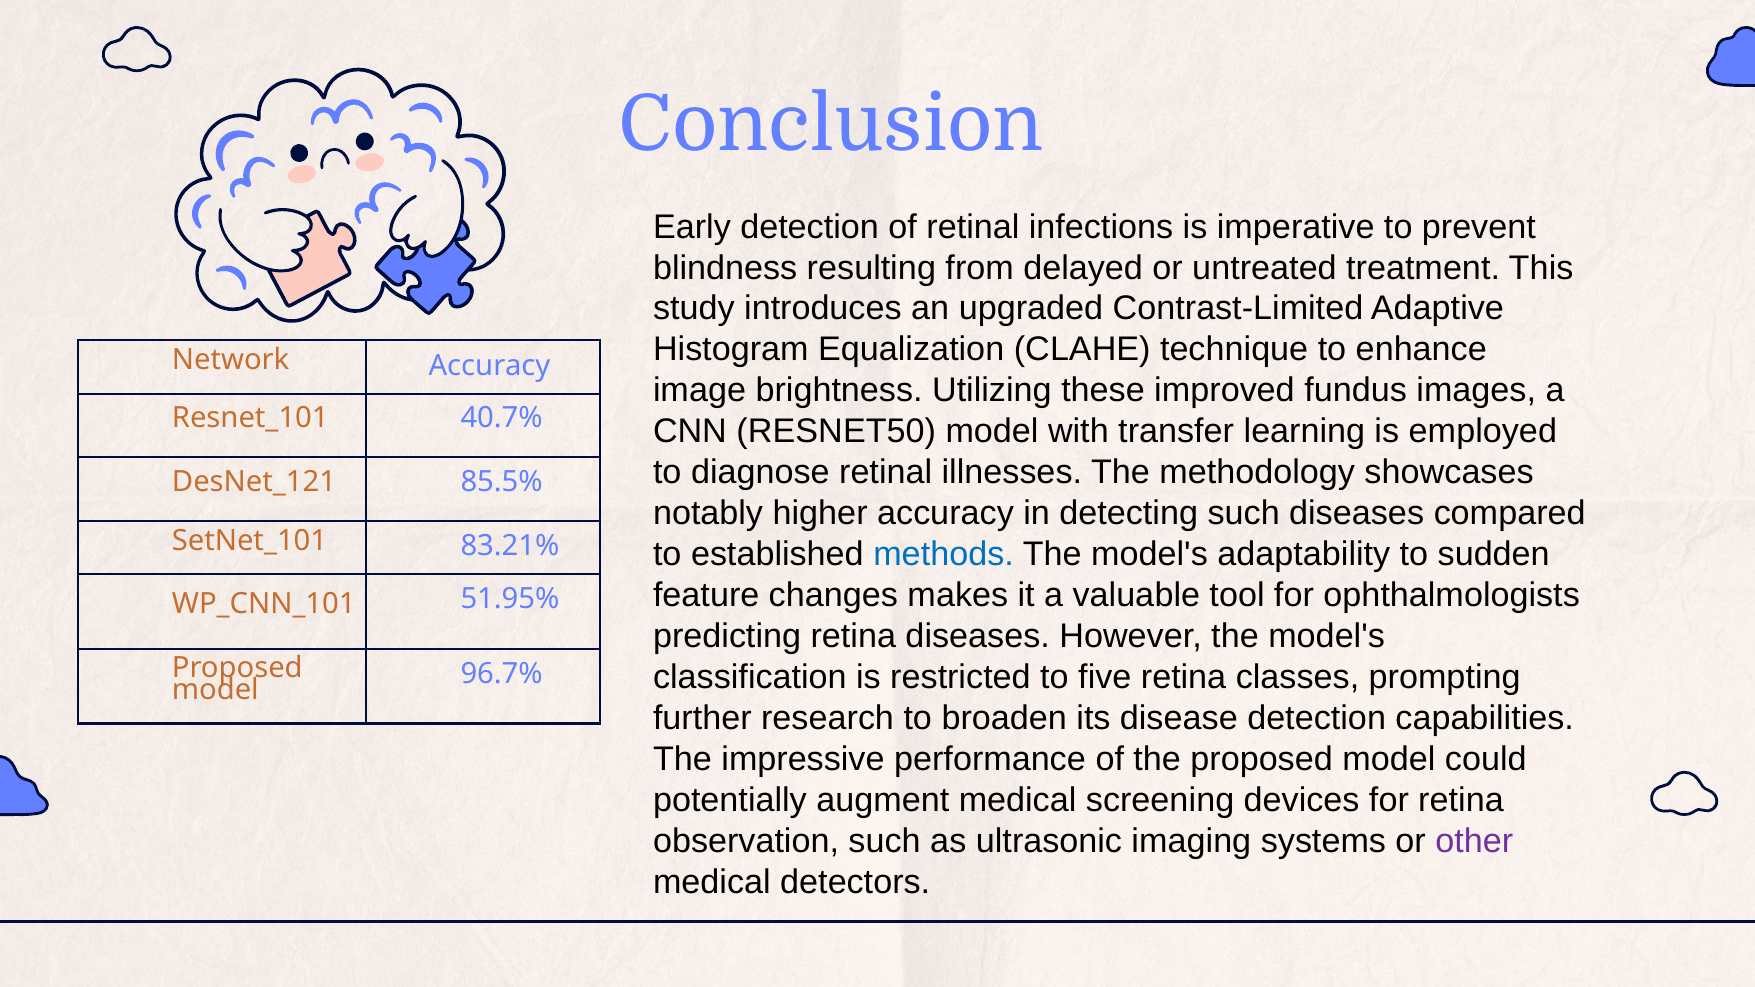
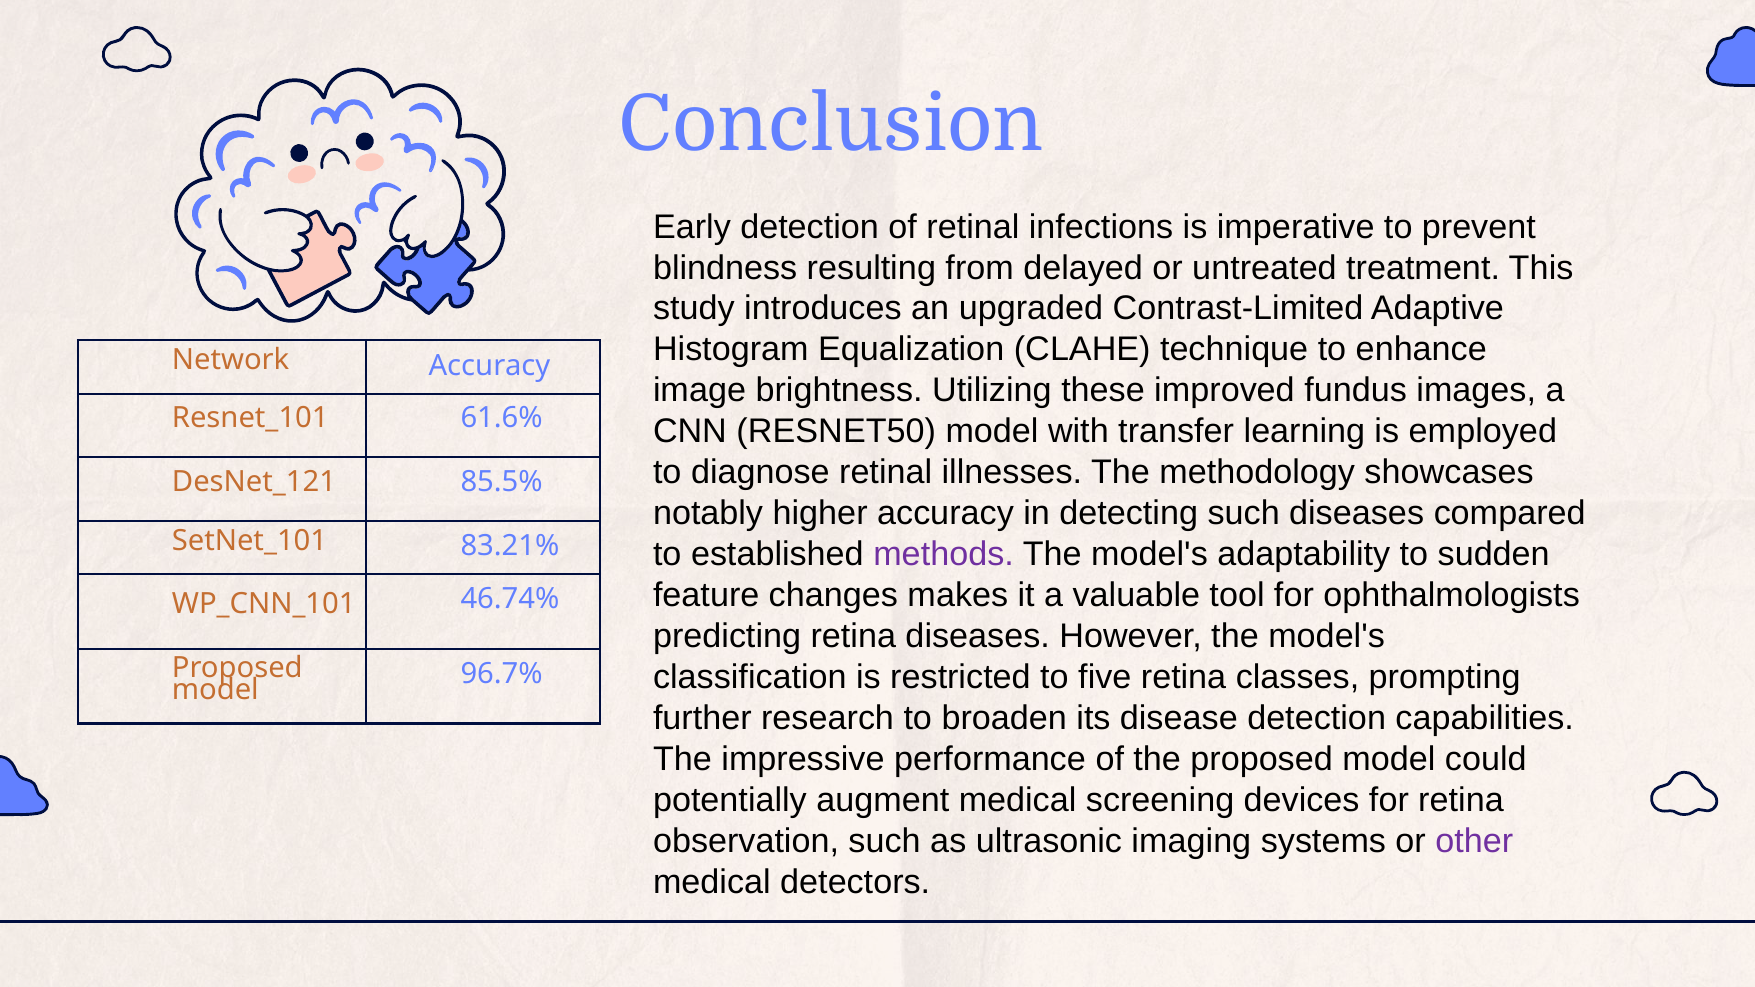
40.7%: 40.7% -> 61.6%
methods colour: blue -> purple
51.95%: 51.95% -> 46.74%
